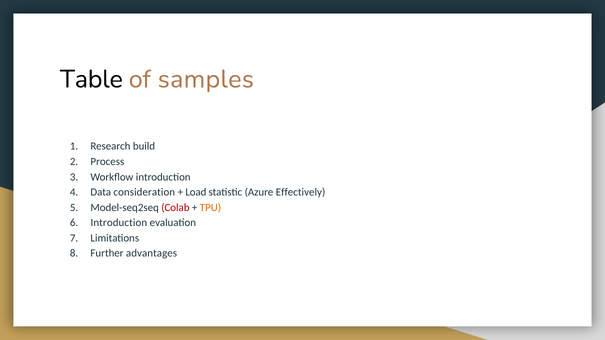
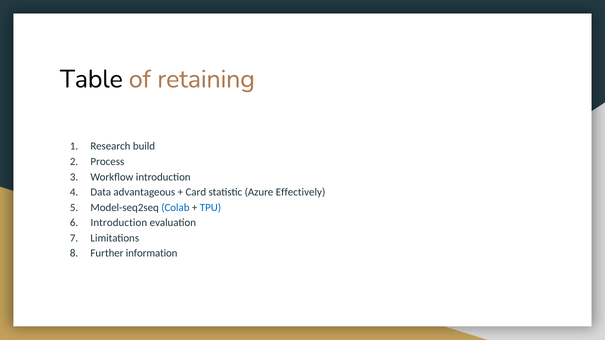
samples: samples -> retaining
consideration: consideration -> advantageous
Load: Load -> Card
Colab colour: red -> blue
TPU colour: orange -> blue
advantages: advantages -> information
